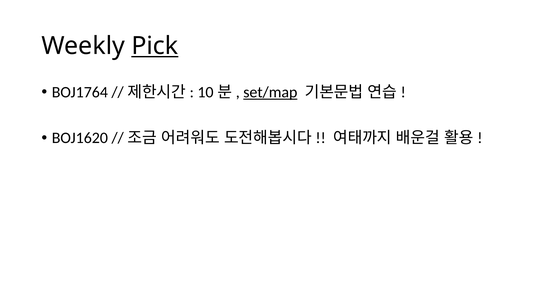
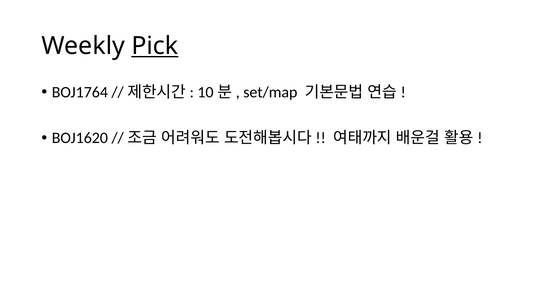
set/map underline: present -> none
